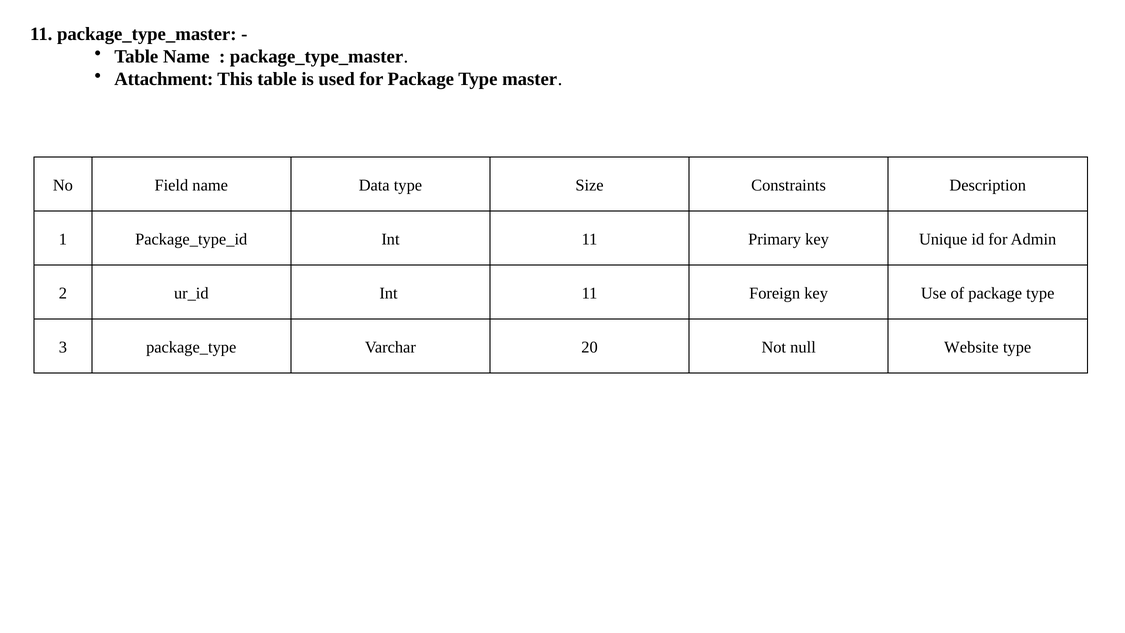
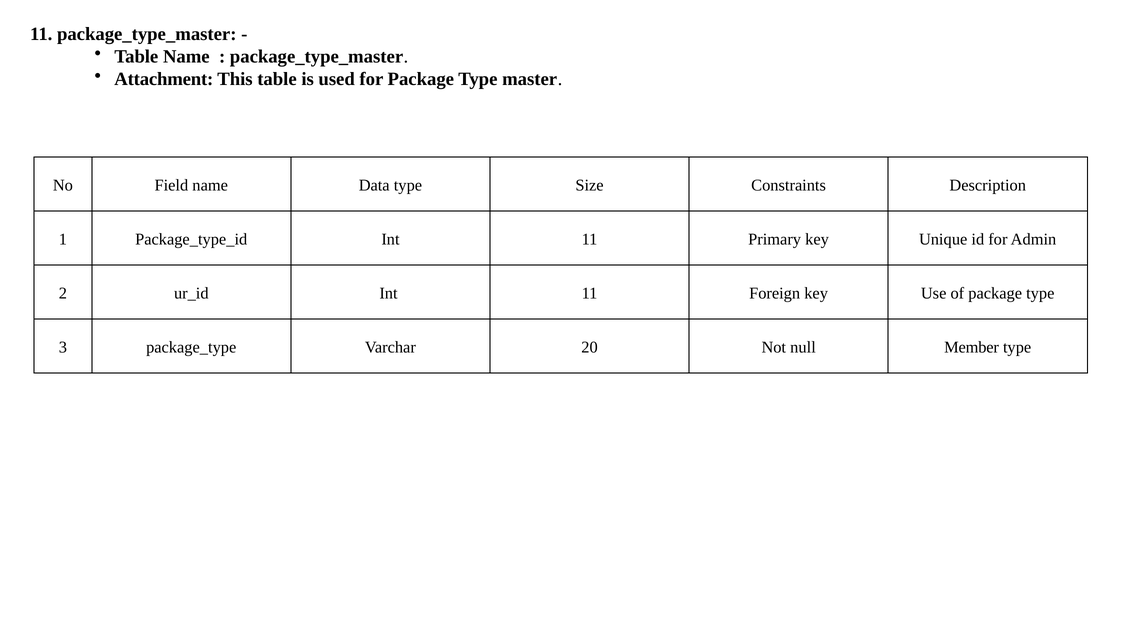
Website: Website -> Member
